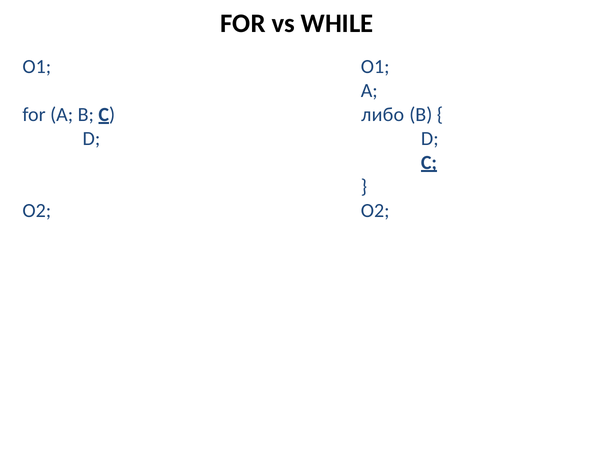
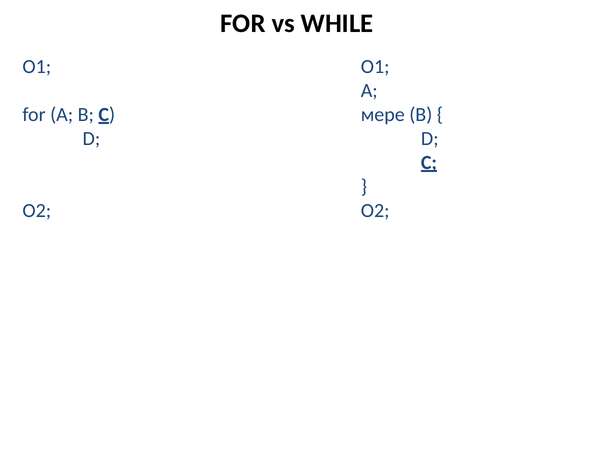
либо: либо -> мере
